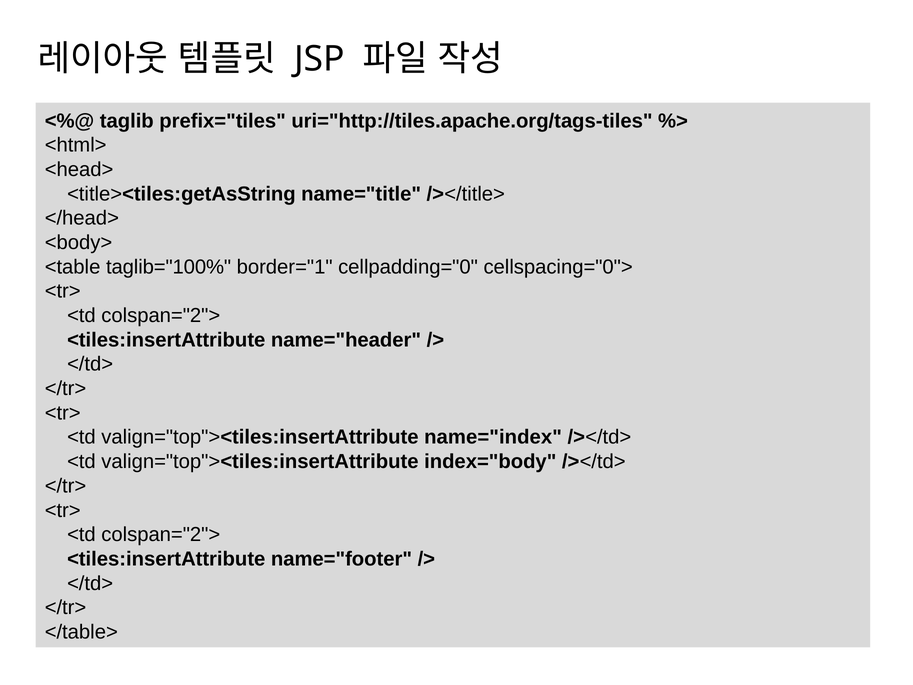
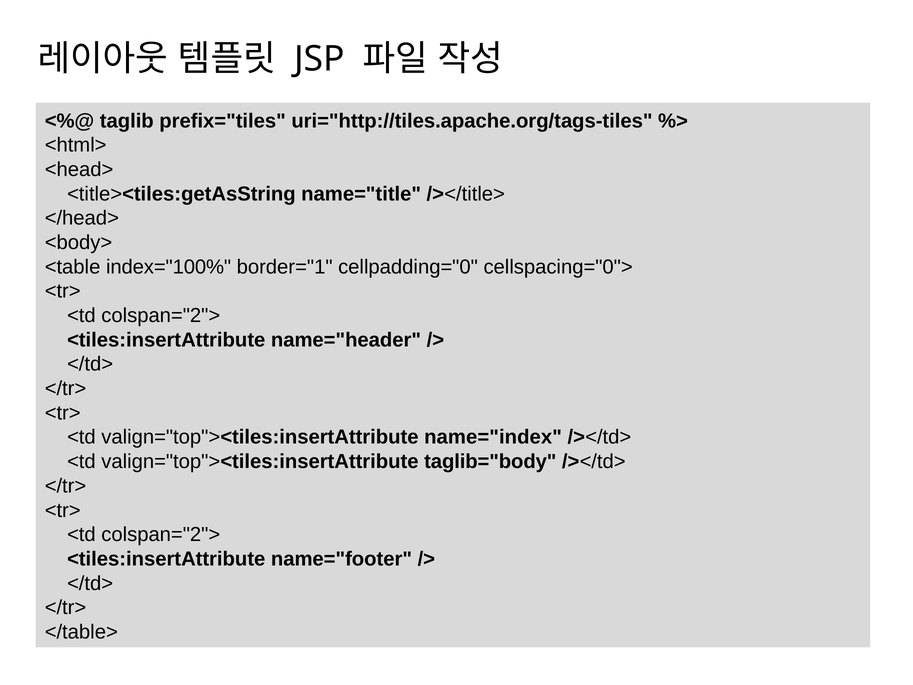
taglib="100%: taglib="100% -> index="100%
index="body: index="body -> taglib="body
